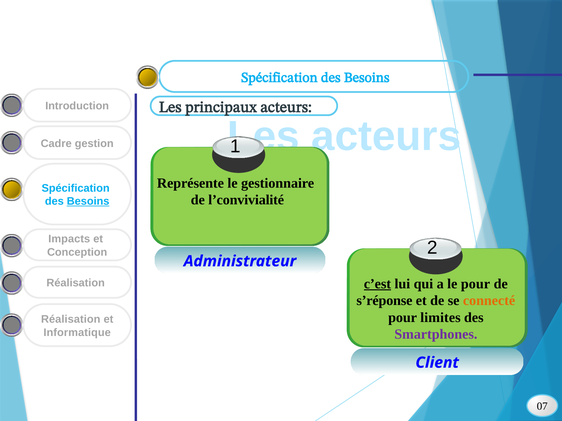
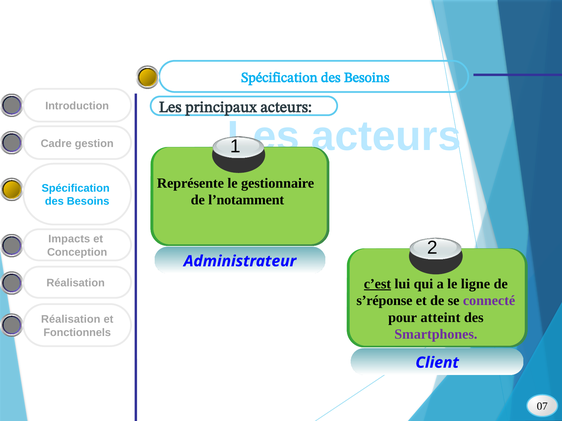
l’convivialité: l’convivialité -> l’notamment
Besoins at (88, 202) underline: present -> none
le pour: pour -> ligne
connecté colour: orange -> purple
limites: limites -> atteint
Informatique: Informatique -> Fonctionnels
